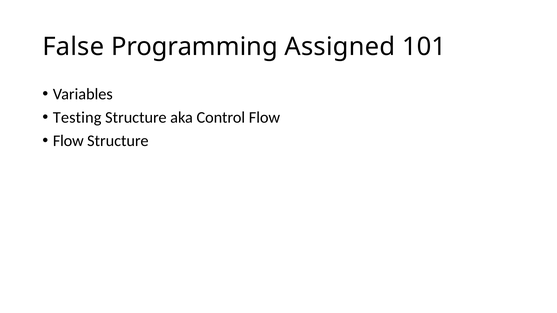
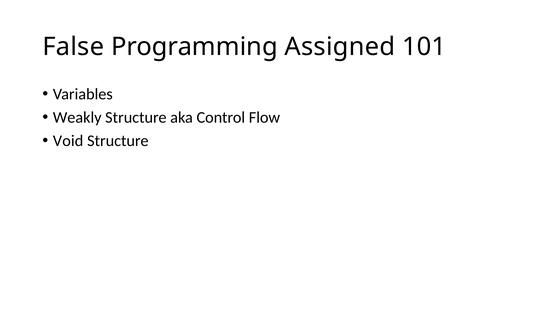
Testing: Testing -> Weakly
Flow at (68, 141): Flow -> Void
